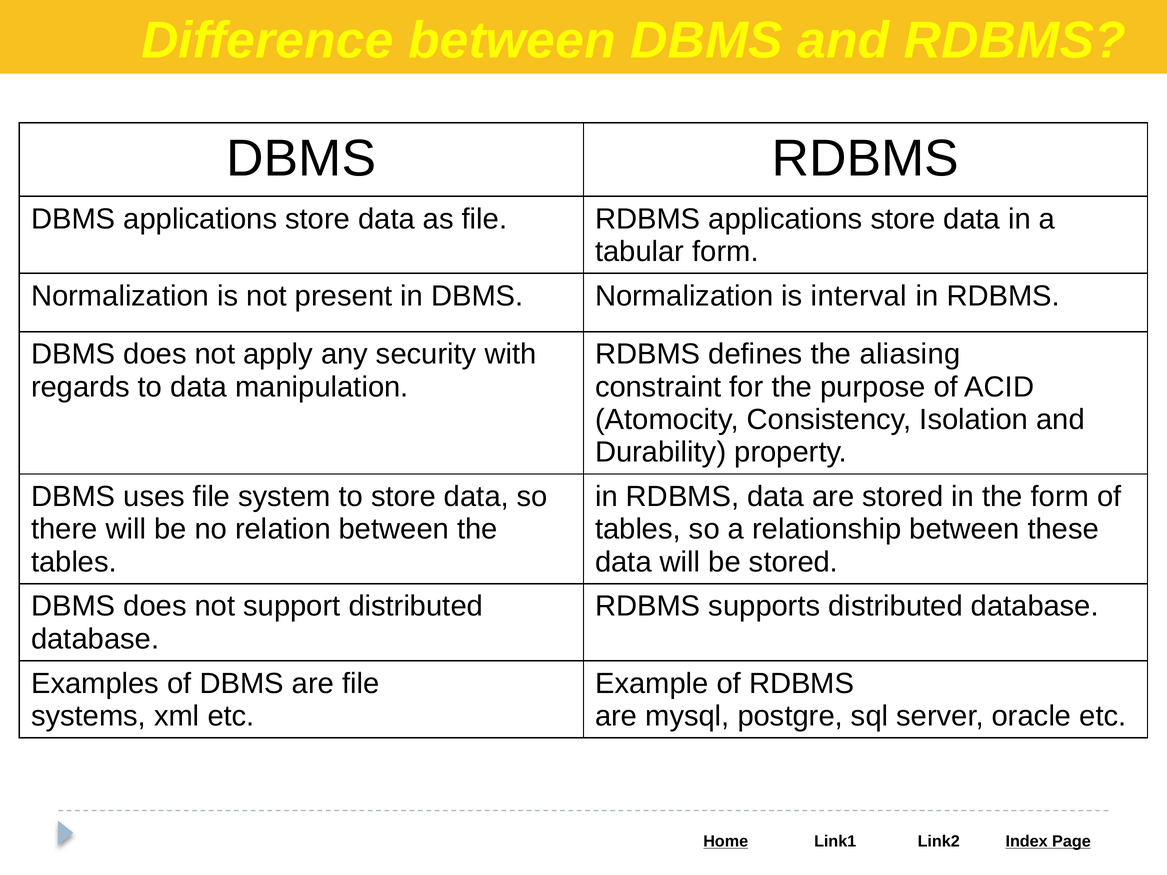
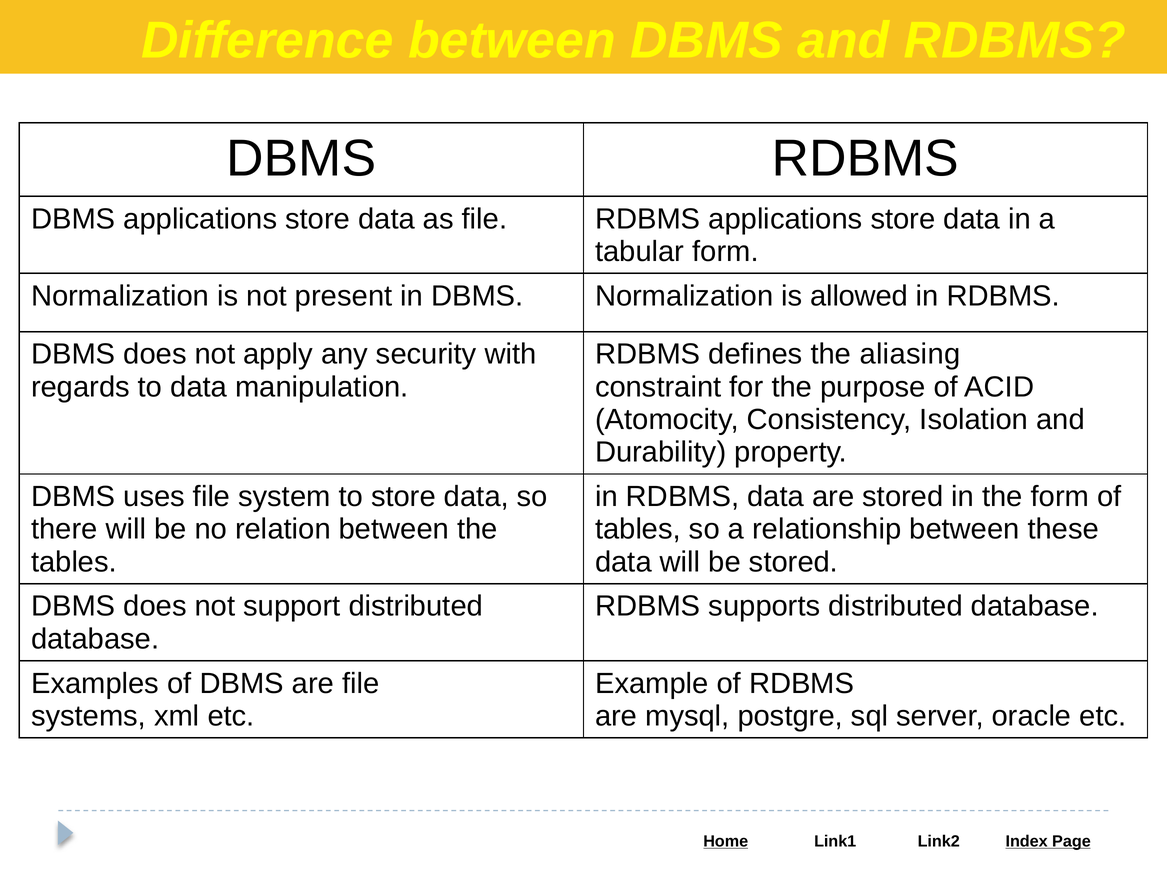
interval: interval -> allowed
